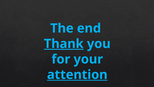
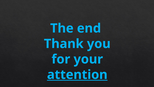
Thank underline: present -> none
